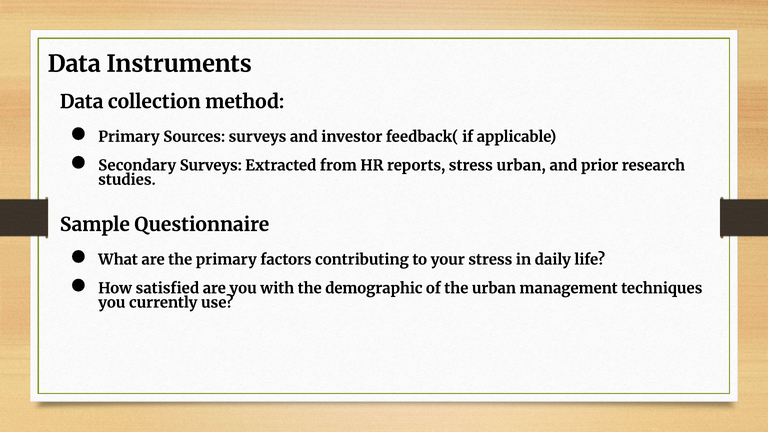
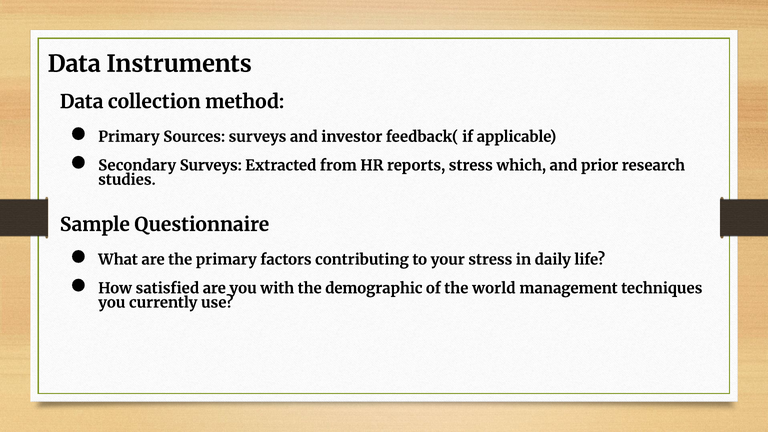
stress urban: urban -> which
the urban: urban -> world
